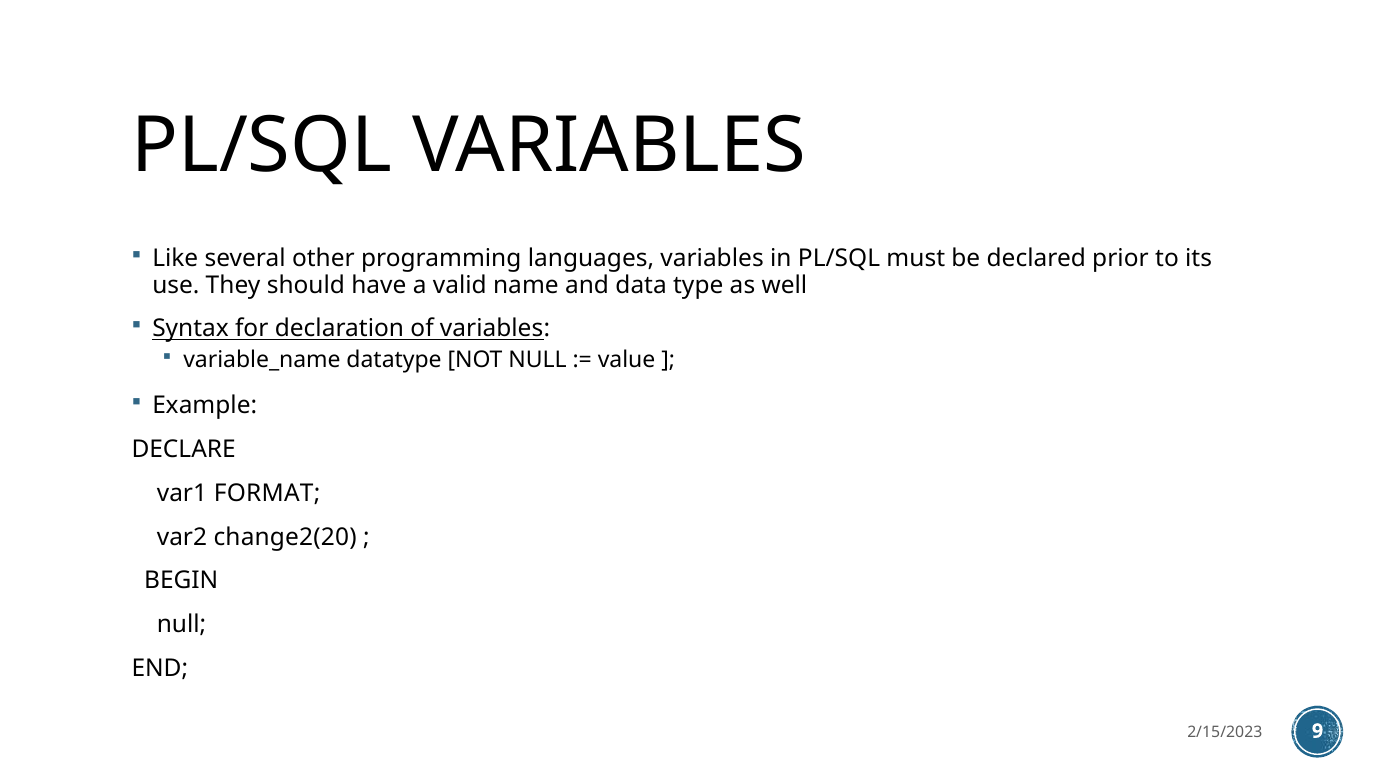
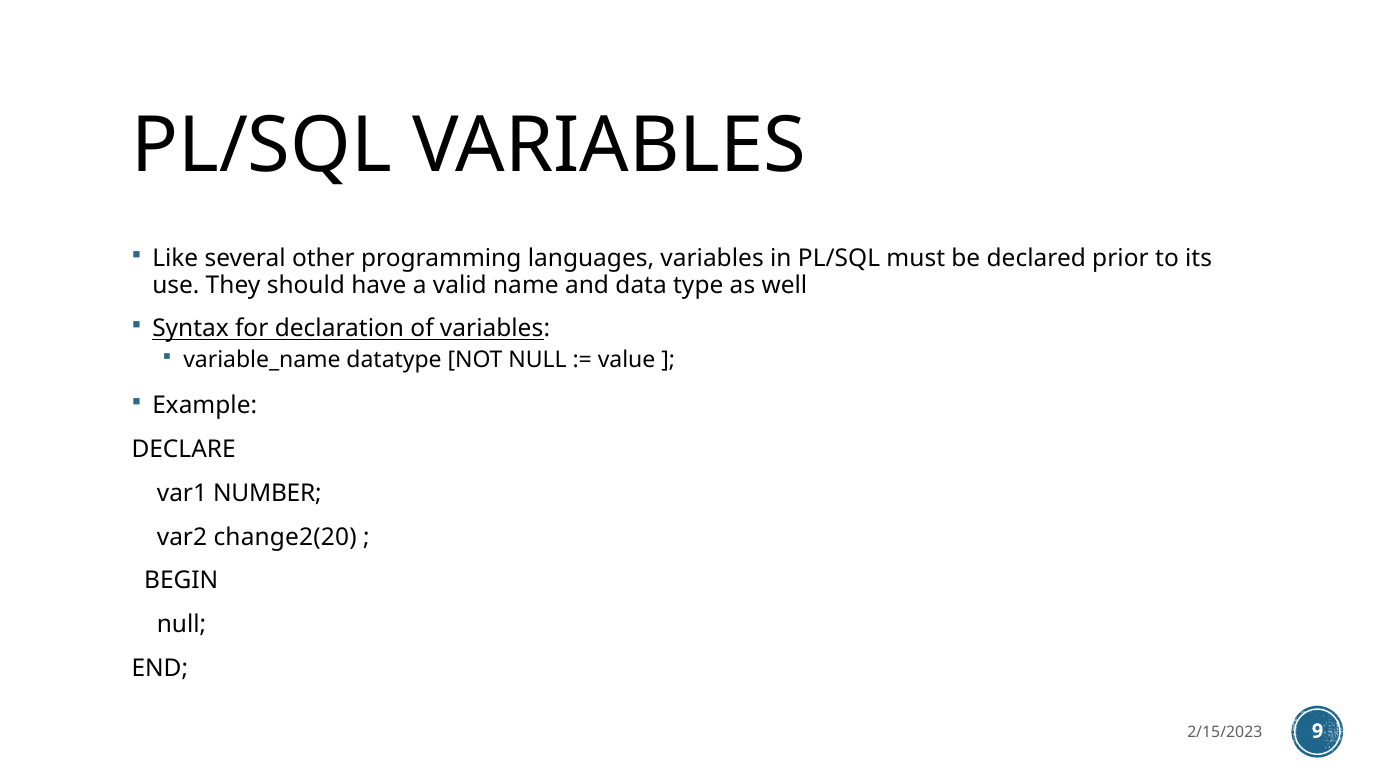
FORMAT: FORMAT -> NUMBER
